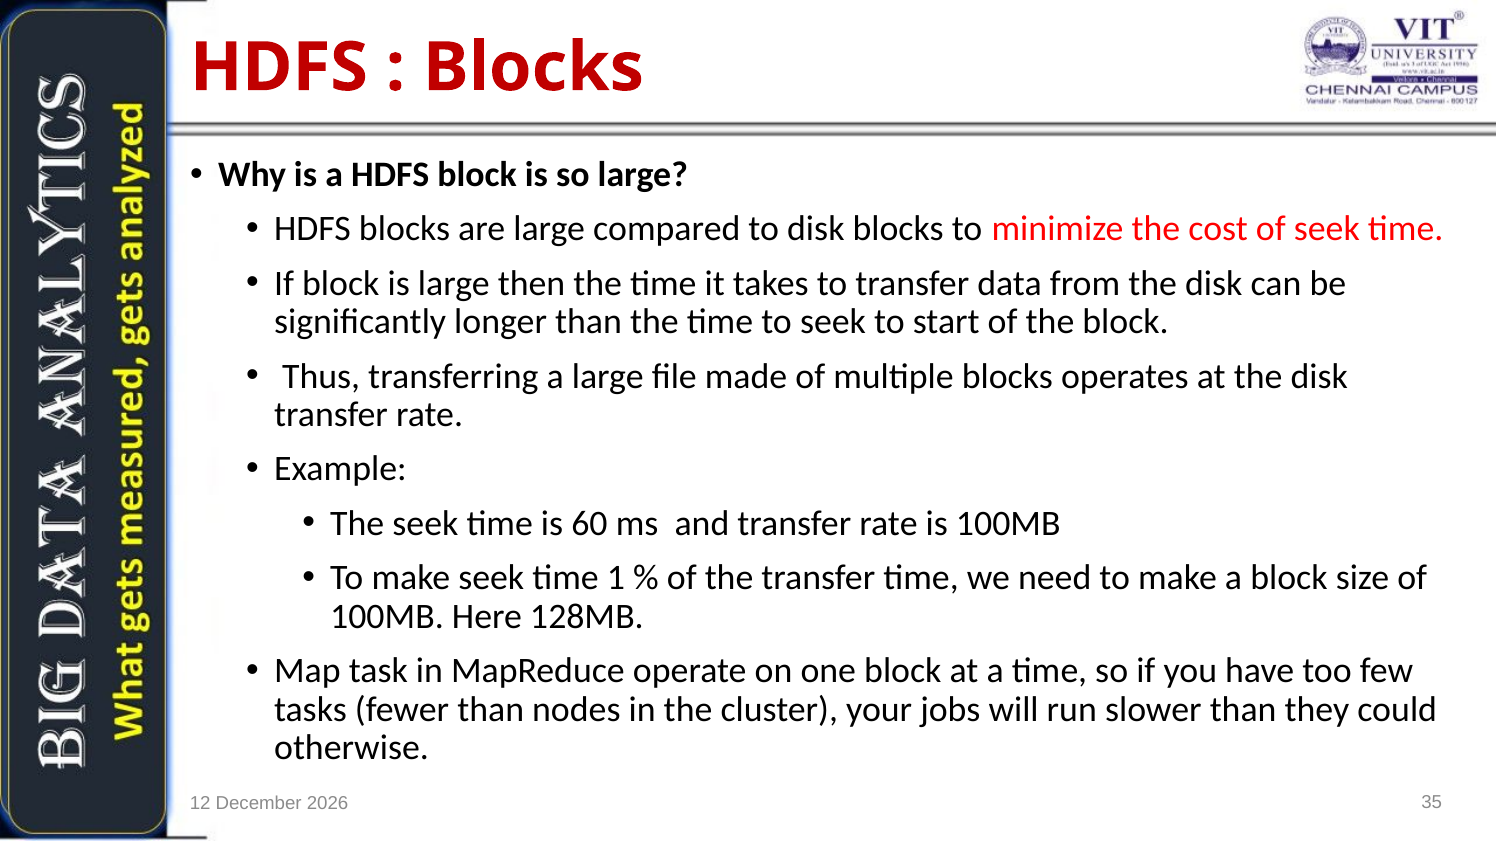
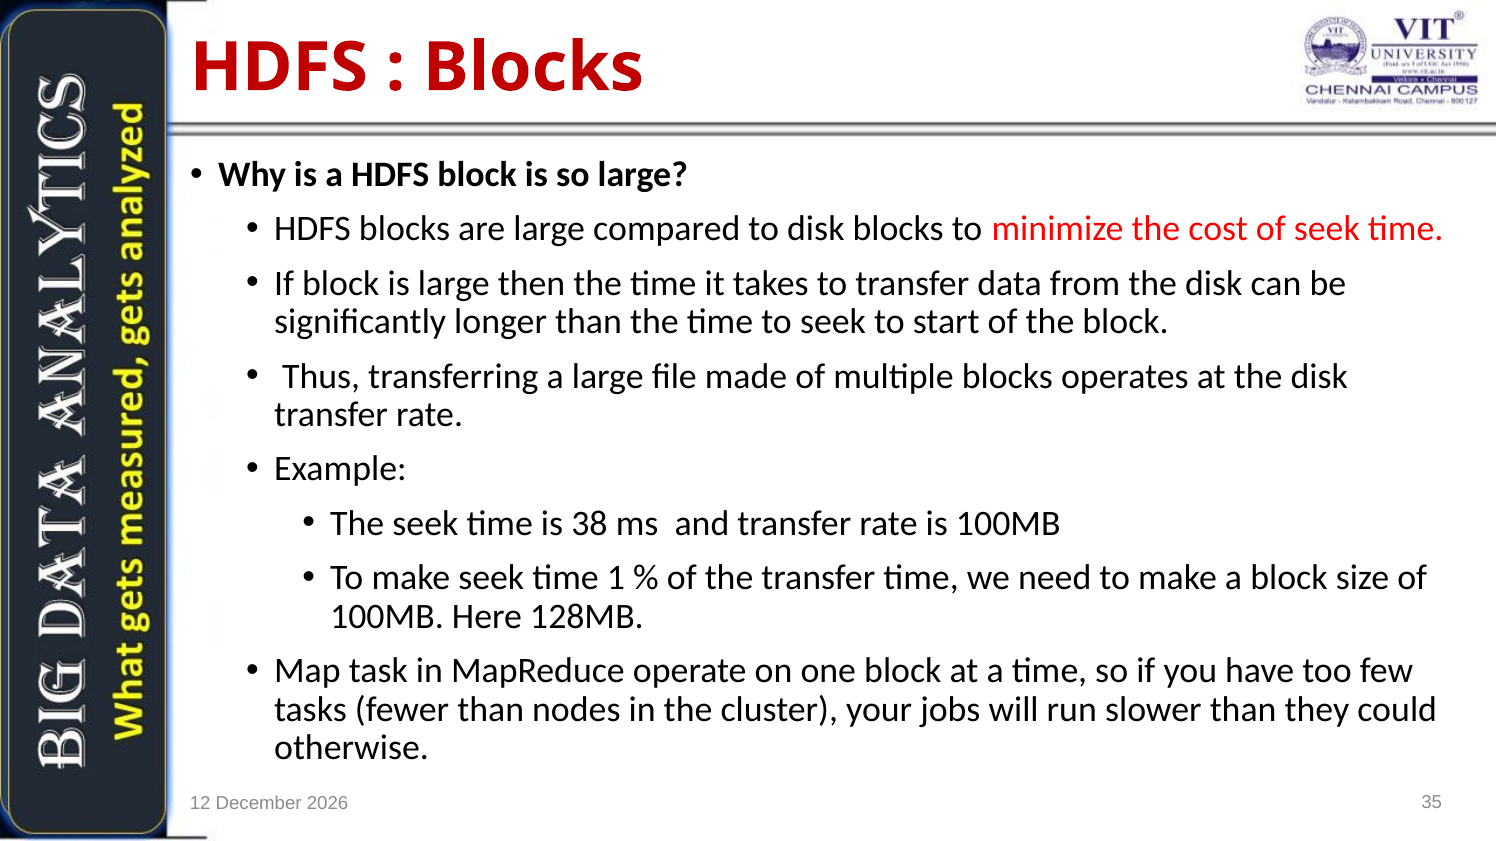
60: 60 -> 38
